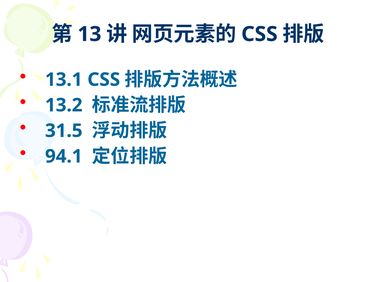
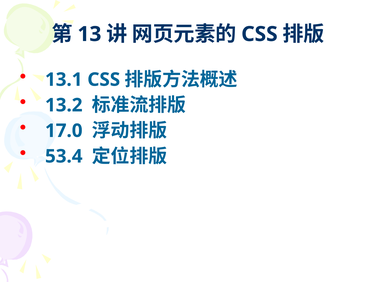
31.5: 31.5 -> 17.0
94.1: 94.1 -> 53.4
